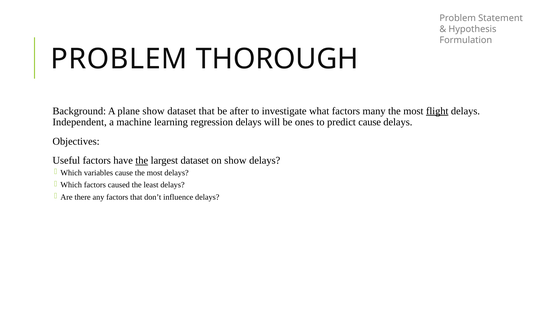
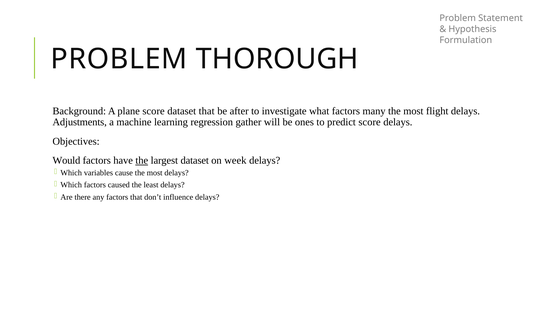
plane show: show -> score
flight underline: present -> none
Independent: Independent -> Adjustments
regression delays: delays -> gather
predict cause: cause -> score
Useful: Useful -> Would
on show: show -> week
